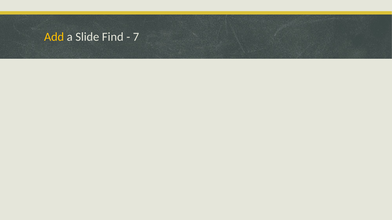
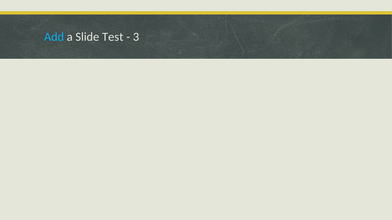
Add colour: yellow -> light blue
Find: Find -> Test
7: 7 -> 3
